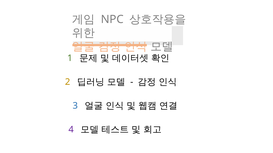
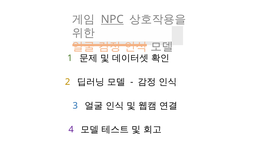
NPC underline: none -> present
